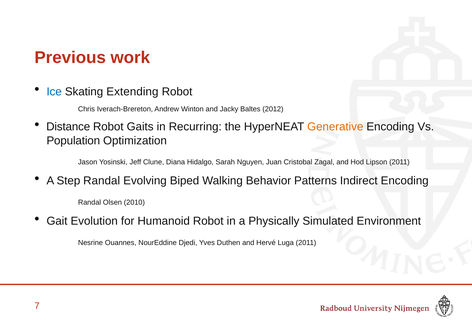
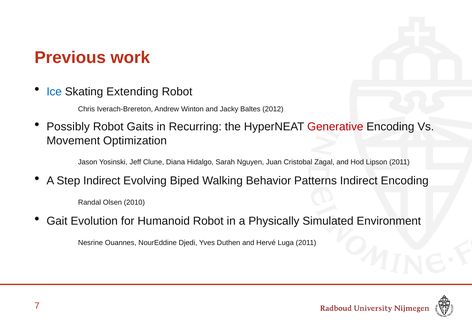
Distance: Distance -> Possibly
Generative colour: orange -> red
Population: Population -> Movement
Step Randal: Randal -> Indirect
